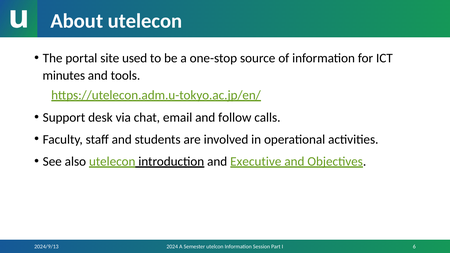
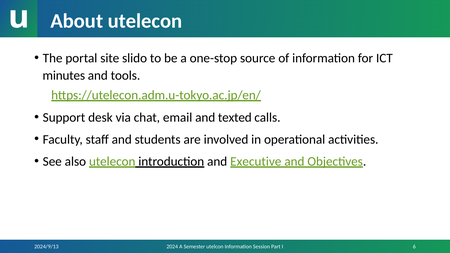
used: used -> slido
follow: follow -> texted
